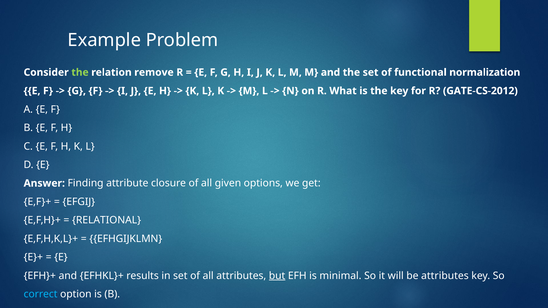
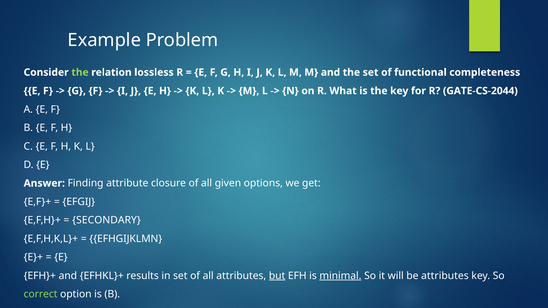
remove: remove -> lossless
normalization: normalization -> completeness
GATE-CS-2012: GATE-CS-2012 -> GATE-CS-2044
RELATIONAL: RELATIONAL -> SECONDARY
minimal underline: none -> present
correct colour: light blue -> light green
